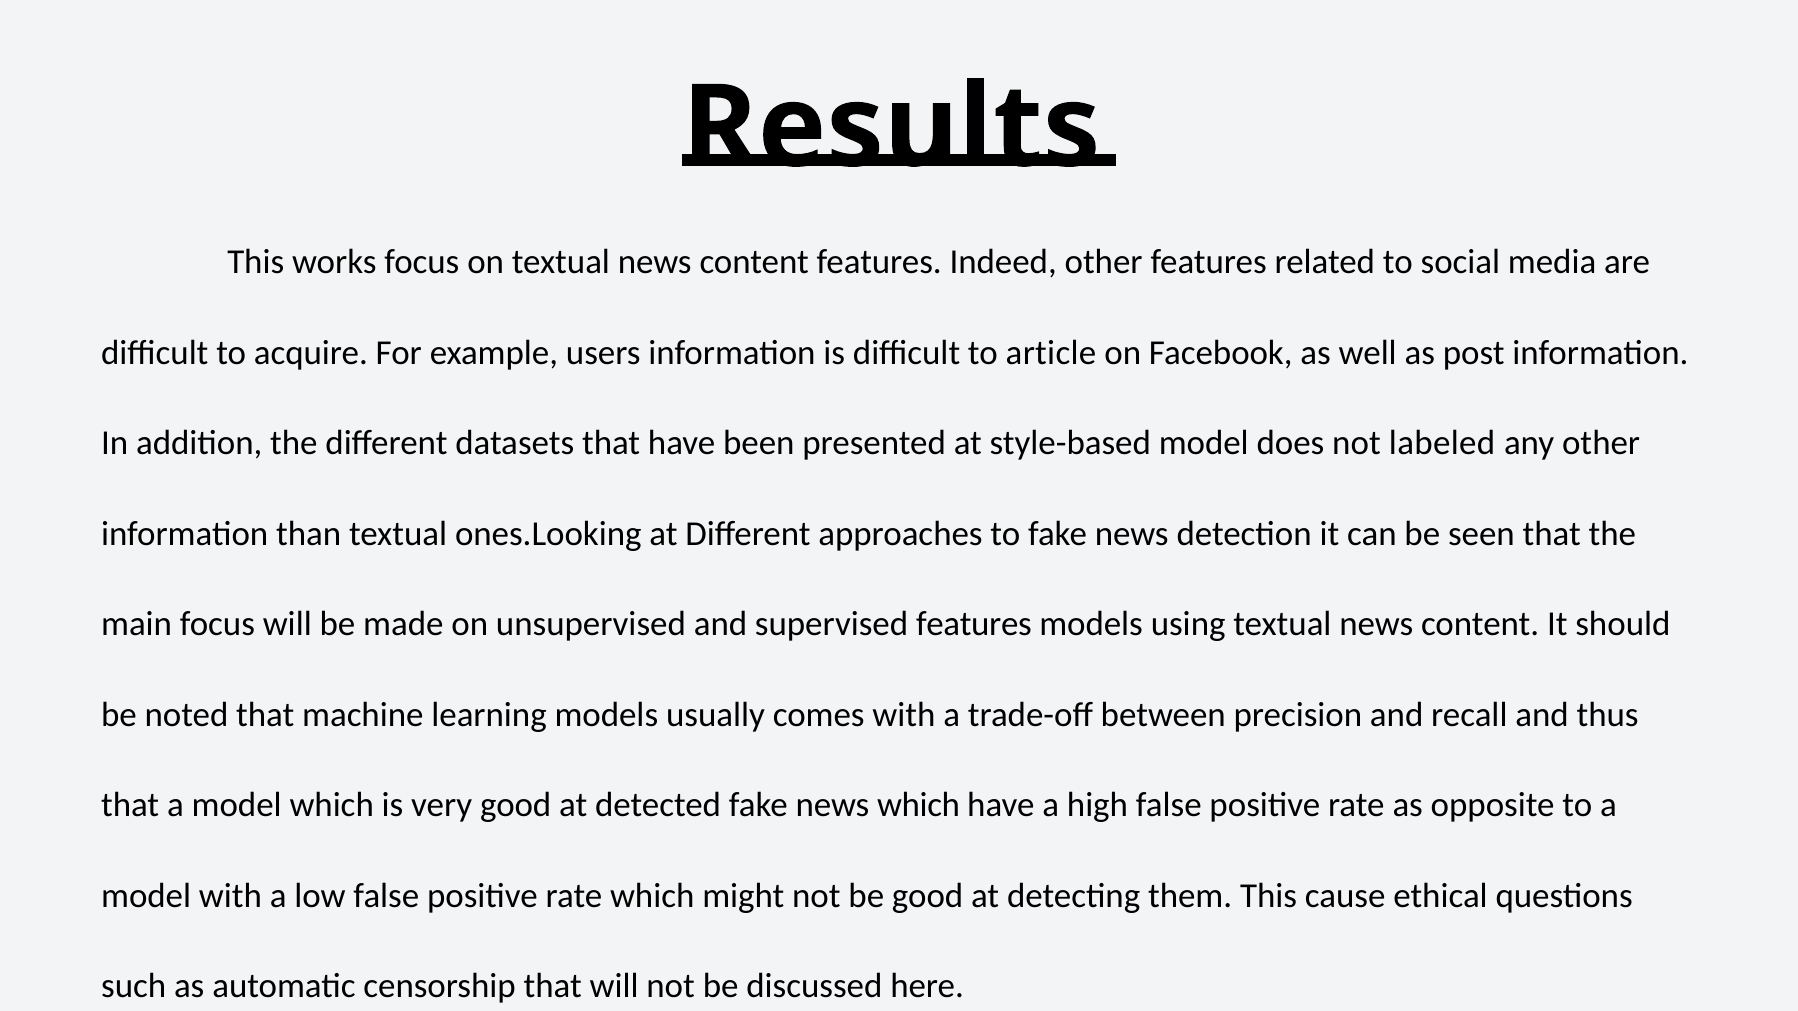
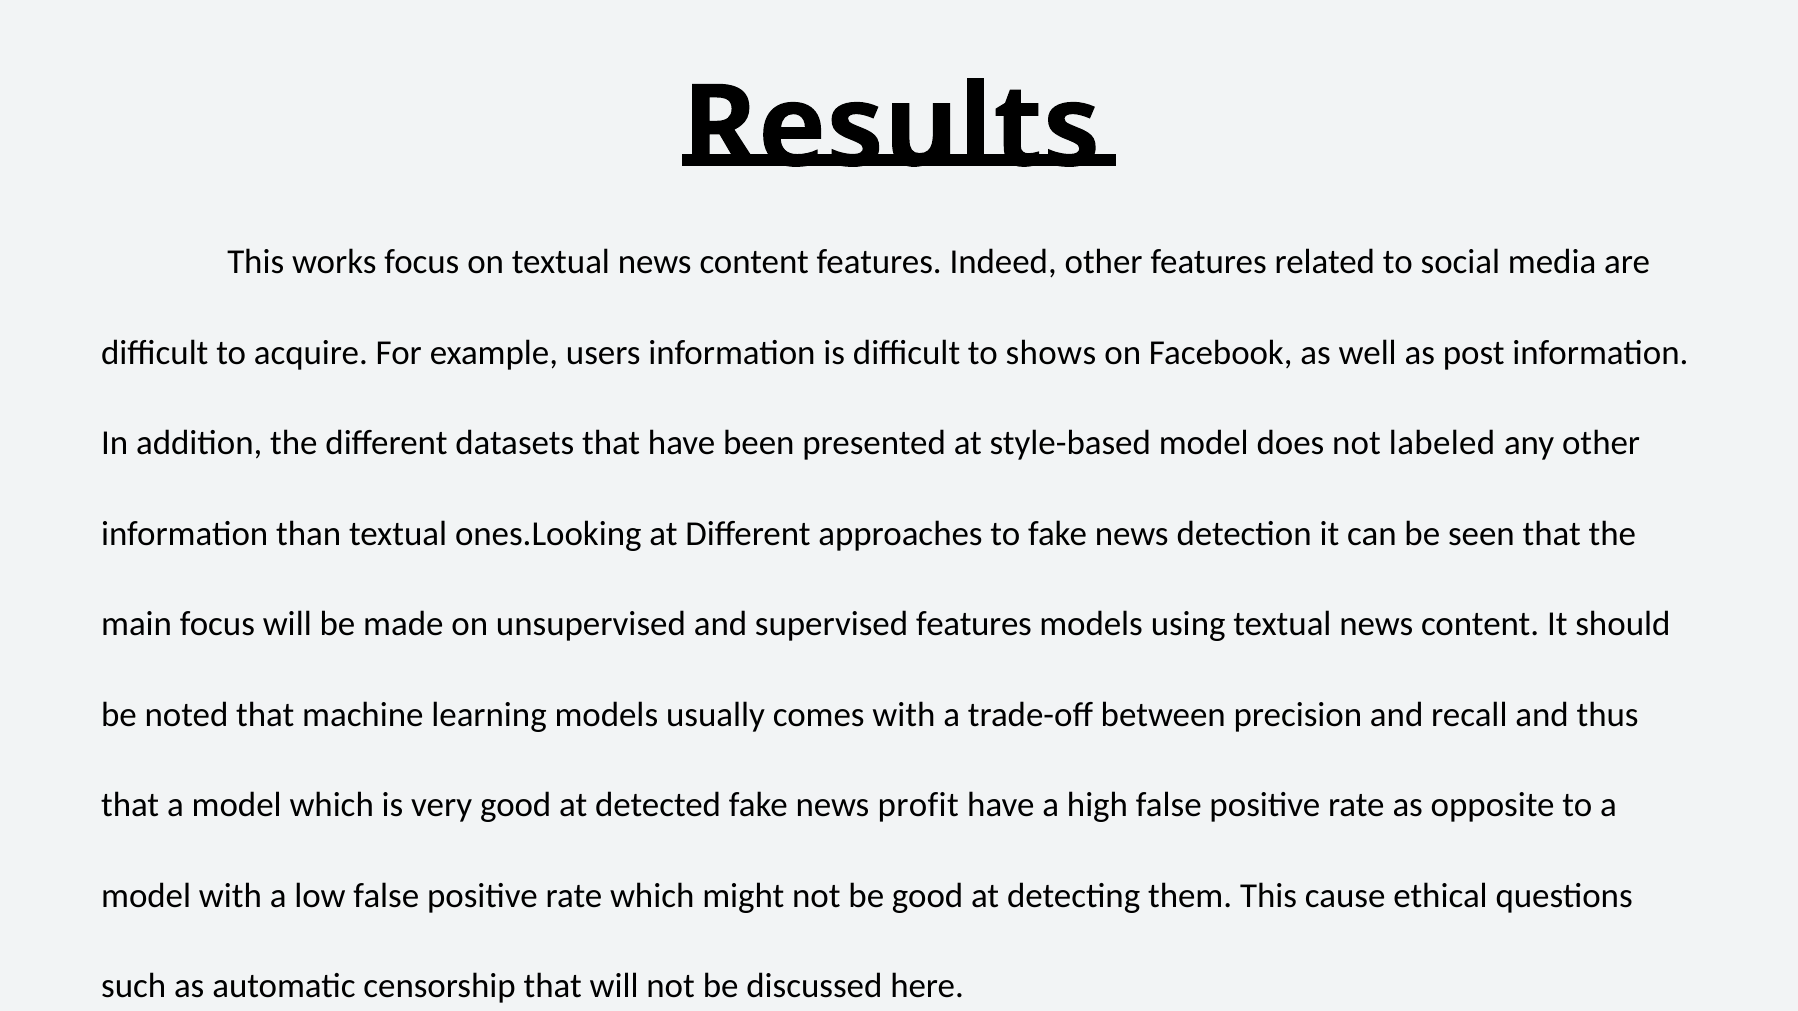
article: article -> shows
news which: which -> profit
